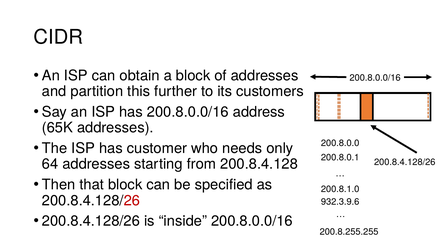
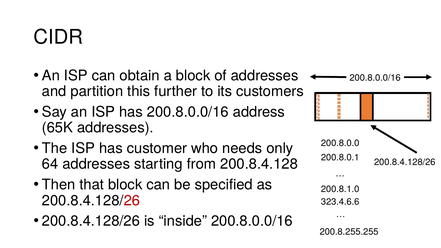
932.3.9.6: 932.3.9.6 -> 323.4.6.6
